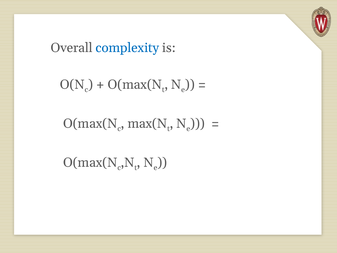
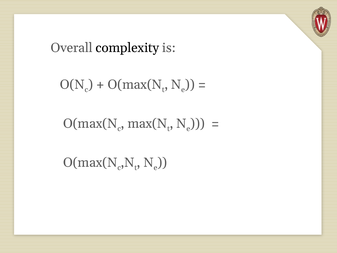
complexity colour: blue -> black
